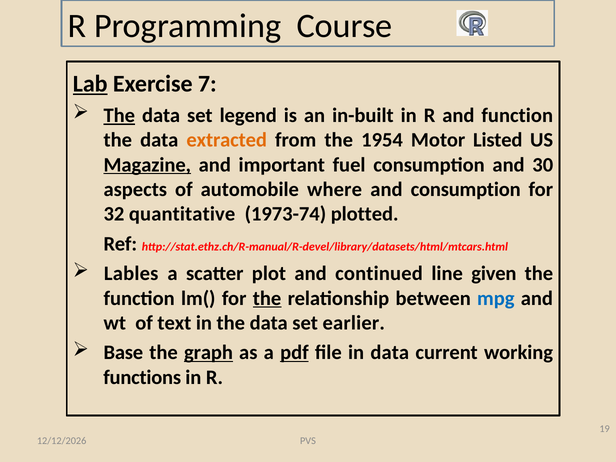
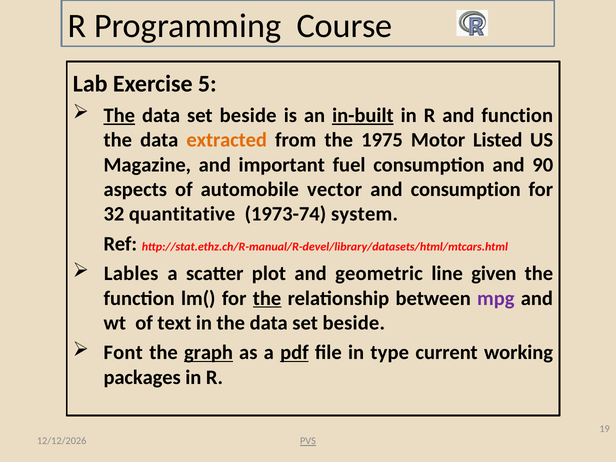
Lab underline: present -> none
7: 7 -> 5
legend at (248, 115): legend -> beside
in-built underline: none -> present
1954: 1954 -> 1975
Magazine underline: present -> none
30: 30 -> 90
where: where -> vector
plotted: plotted -> system
continued: continued -> geometric
mpg colour: blue -> purple
earlier at (354, 323): earlier -> beside
Base: Base -> Font
in data: data -> type
functions: functions -> packages
PVS underline: none -> present
